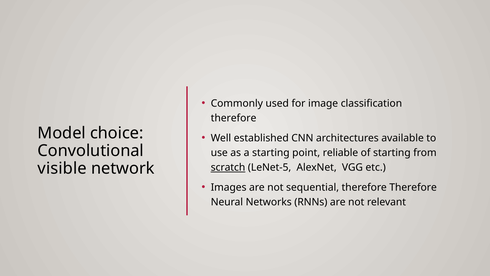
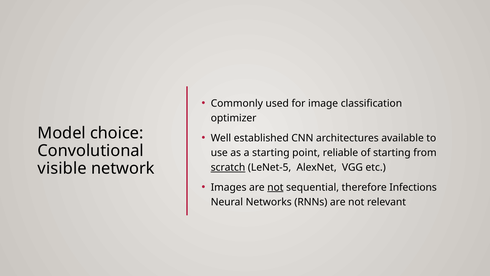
therefore at (234, 118): therefore -> optimizer
not at (275, 187) underline: none -> present
therefore Therefore: Therefore -> Infections
